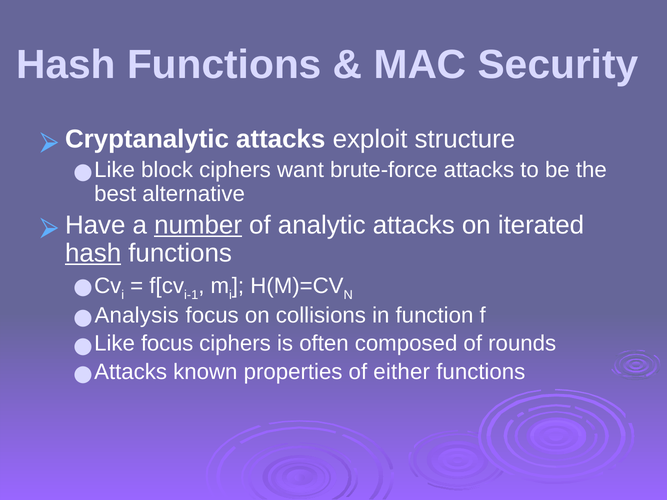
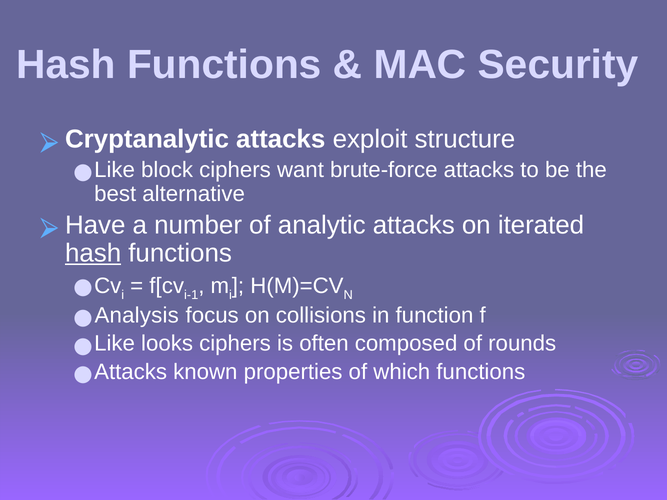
number underline: present -> none
Like focus: focus -> looks
either: either -> which
